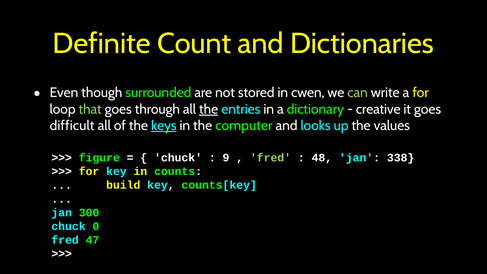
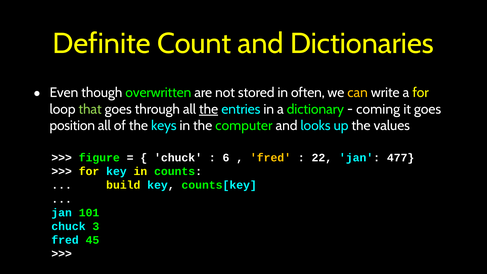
surrounded: surrounded -> overwritten
cwen: cwen -> often
can colour: light green -> yellow
creative: creative -> coming
difficult: difficult -> position
keys underline: present -> none
9: 9 -> 6
fred at (271, 158) colour: light green -> yellow
48: 48 -> 22
338: 338 -> 477
300: 300 -> 101
0: 0 -> 3
47: 47 -> 45
